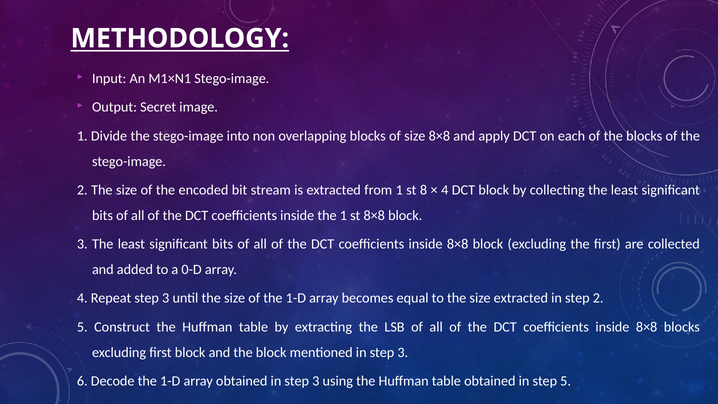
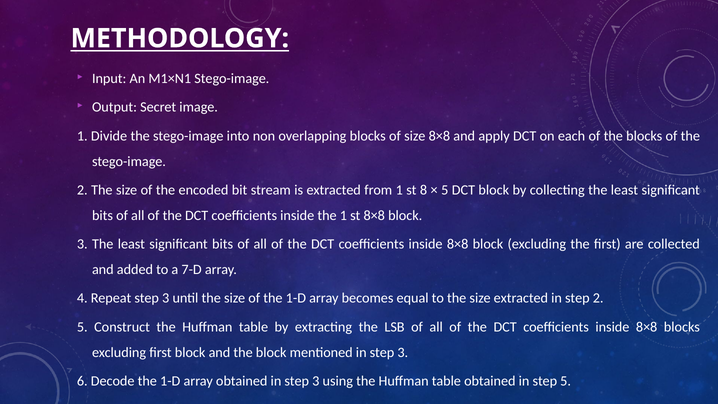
4 at (445, 190): 4 -> 5
0-D: 0-D -> 7-D
